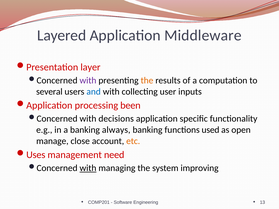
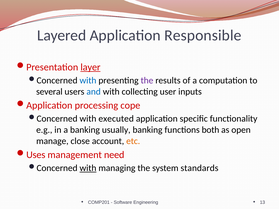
Middleware: Middleware -> Responsible
layer underline: none -> present
with at (88, 81) colour: purple -> blue
the at (147, 81) colour: orange -> purple
been: been -> cope
decisions: decisions -> executed
always: always -> usually
used: used -> both
improving: improving -> standards
